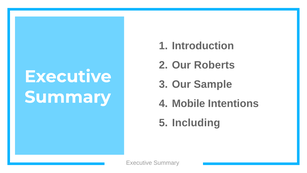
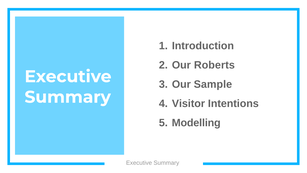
Mobile: Mobile -> Visitor
Including: Including -> Modelling
